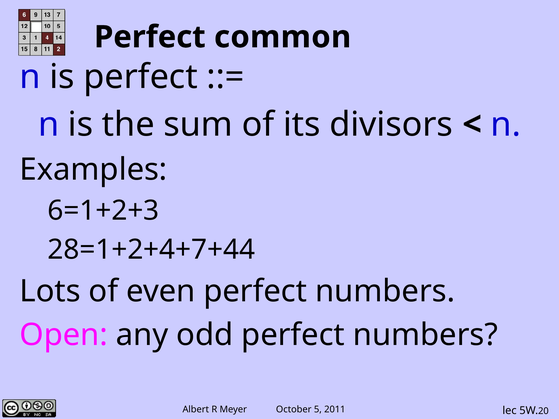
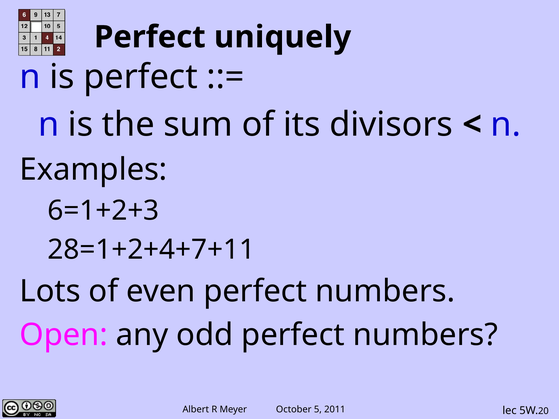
common: common -> uniquely
28=1+2+4+7+44: 28=1+2+4+7+44 -> 28=1+2+4+7+11
